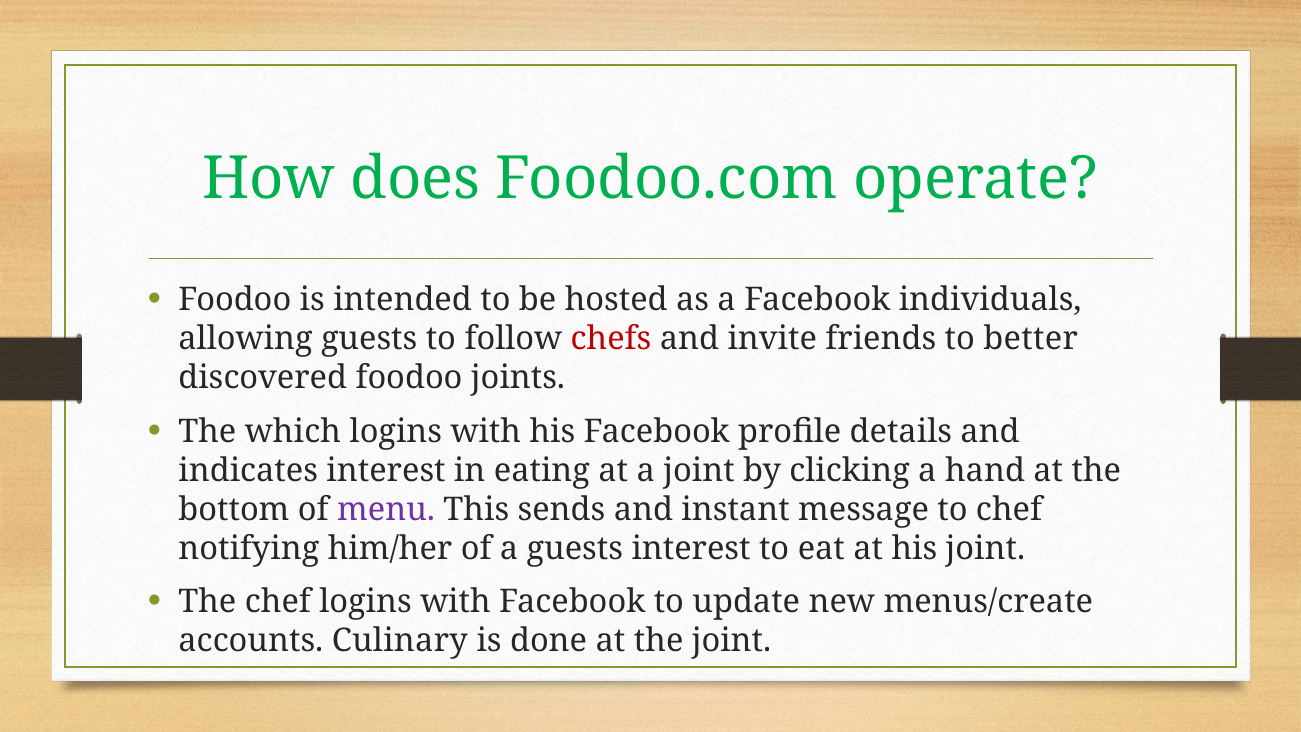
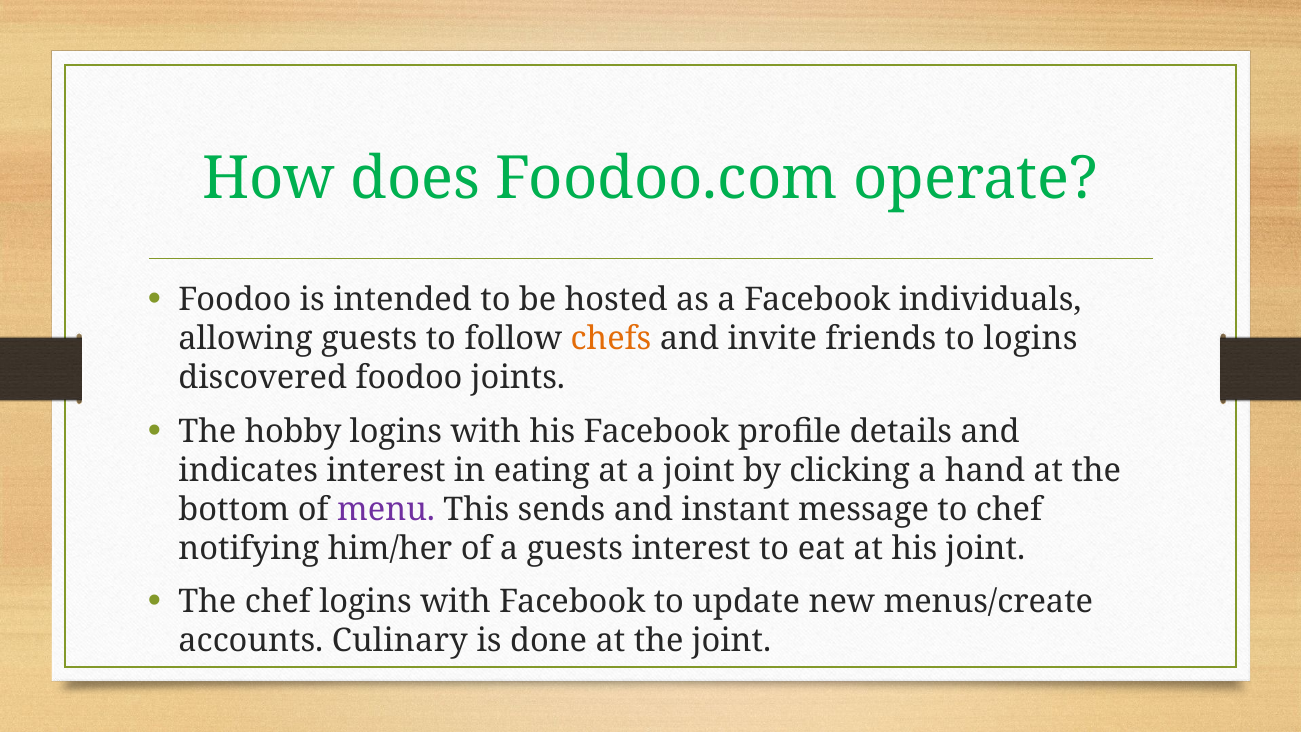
chefs colour: red -> orange
to better: better -> logins
which: which -> hobby
